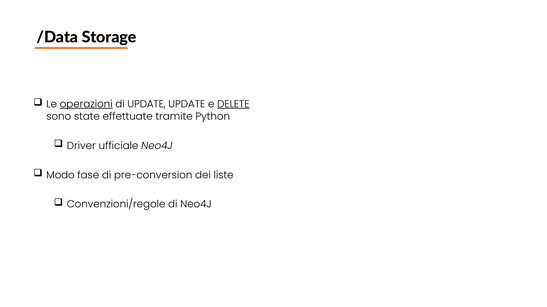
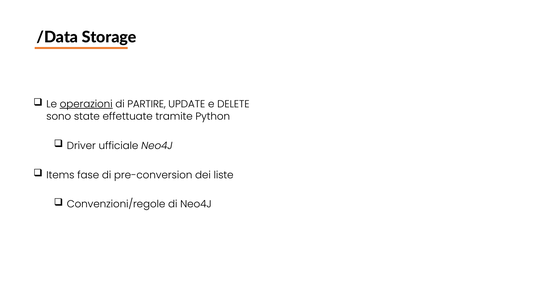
di UPDATE: UPDATE -> PARTIRE
DELETE underline: present -> none
Modo: Modo -> Items
